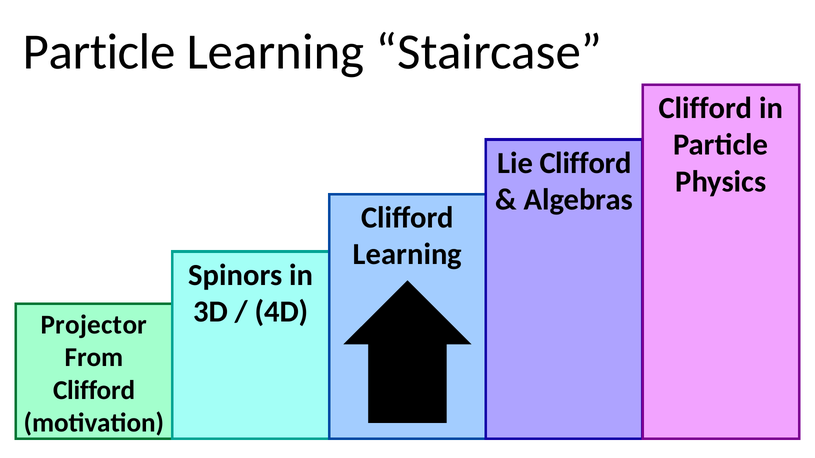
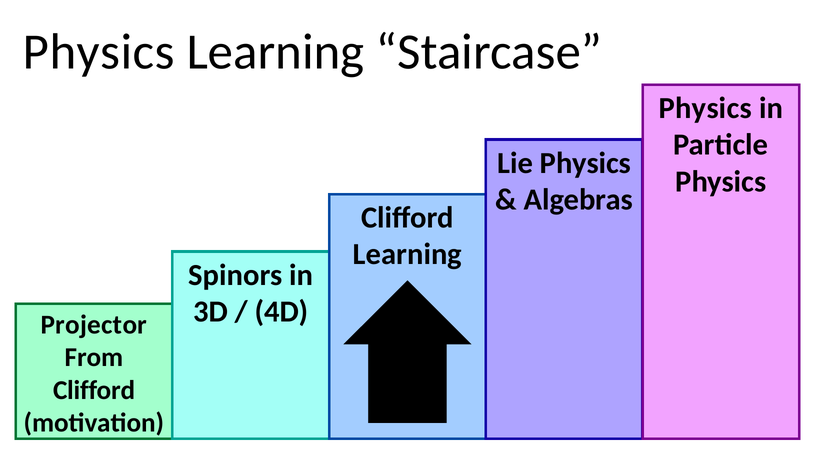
Particle at (99, 52): Particle -> Physics
Clifford at (705, 108): Clifford -> Physics
Lie Clifford: Clifford -> Physics
